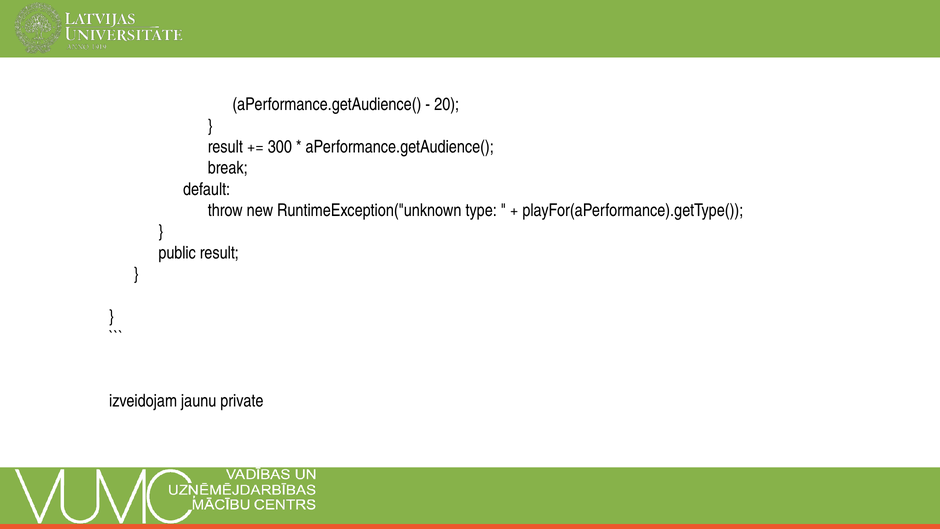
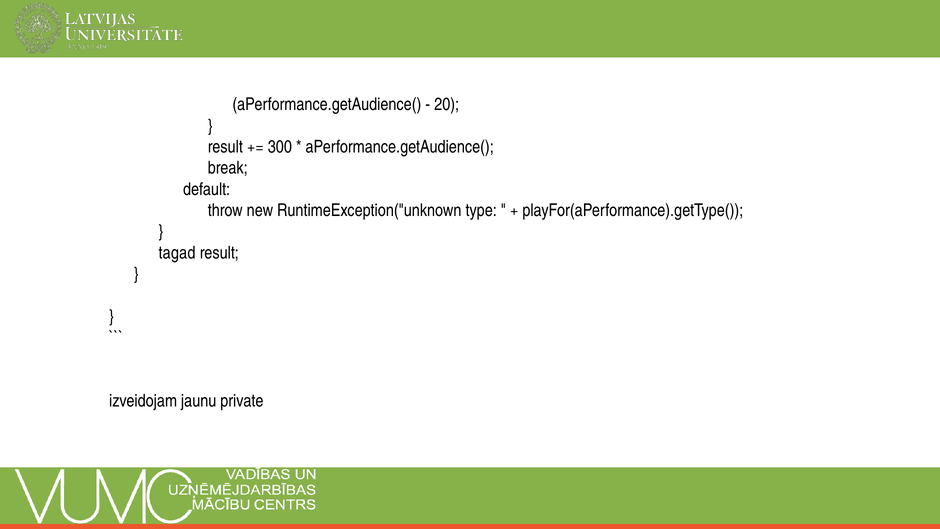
public: public -> tagad
